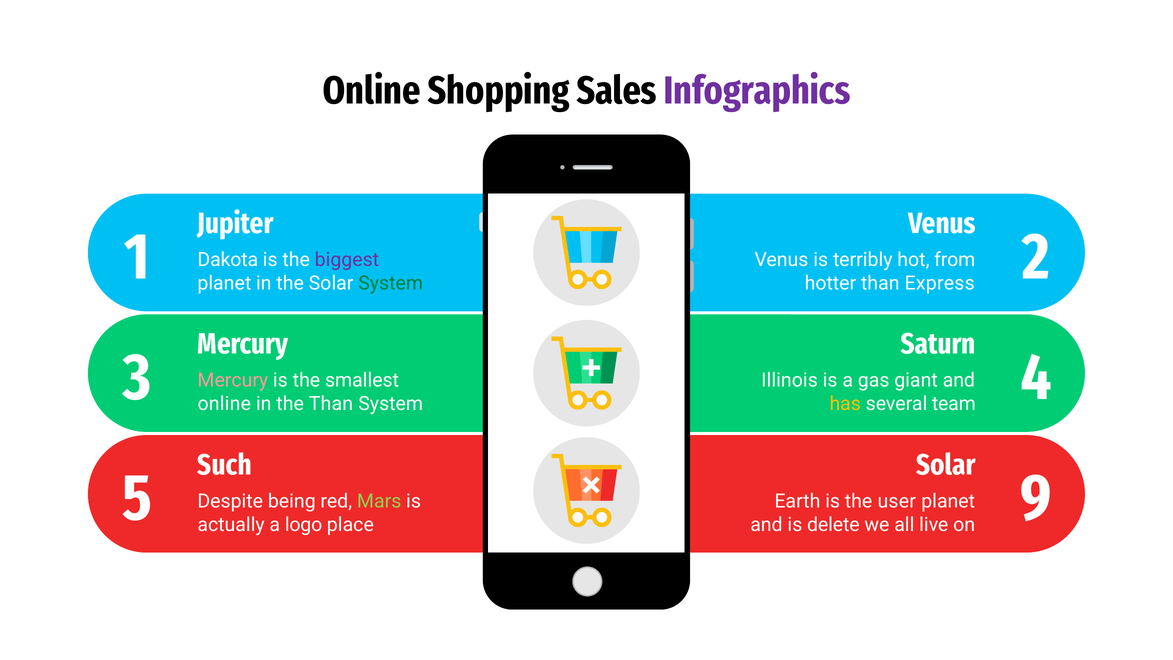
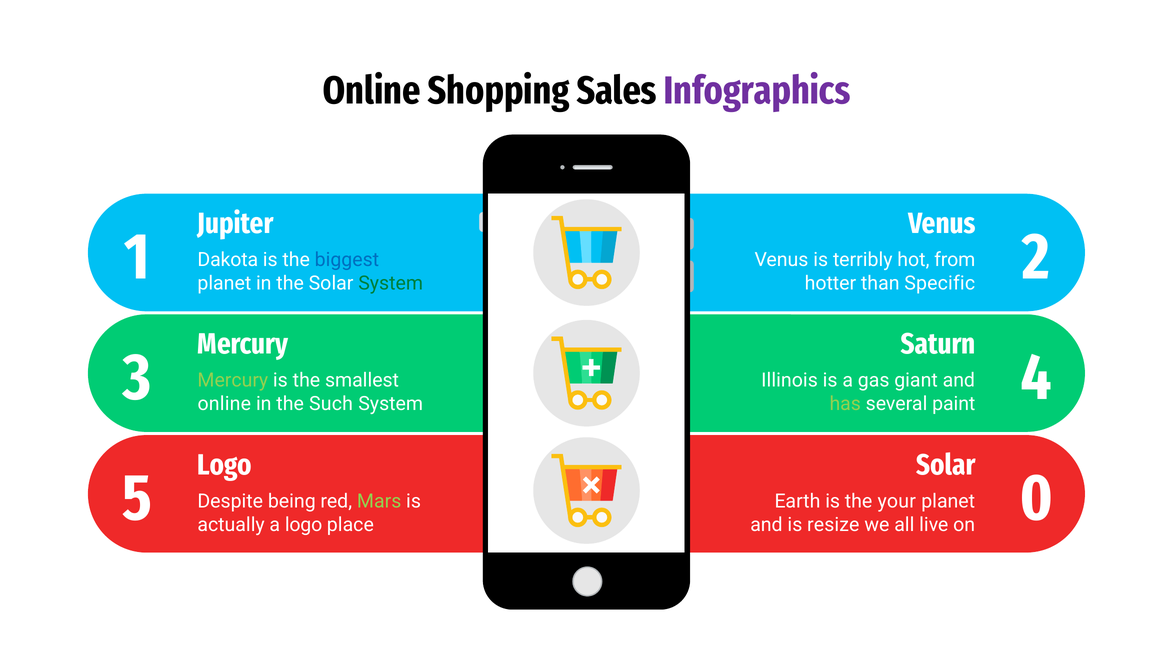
biggest colour: purple -> blue
Express: Express -> Specific
Mercury at (233, 380) colour: pink -> light green
the Than: Than -> Such
has colour: yellow -> light green
team: team -> paint
Such at (225, 465): Such -> Logo
9: 9 -> 0
user: user -> your
delete: delete -> resize
